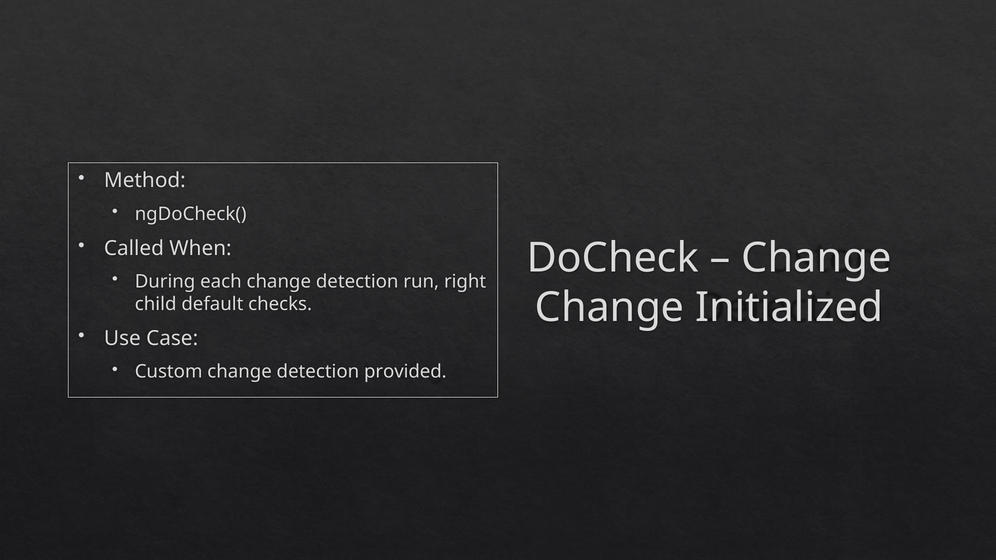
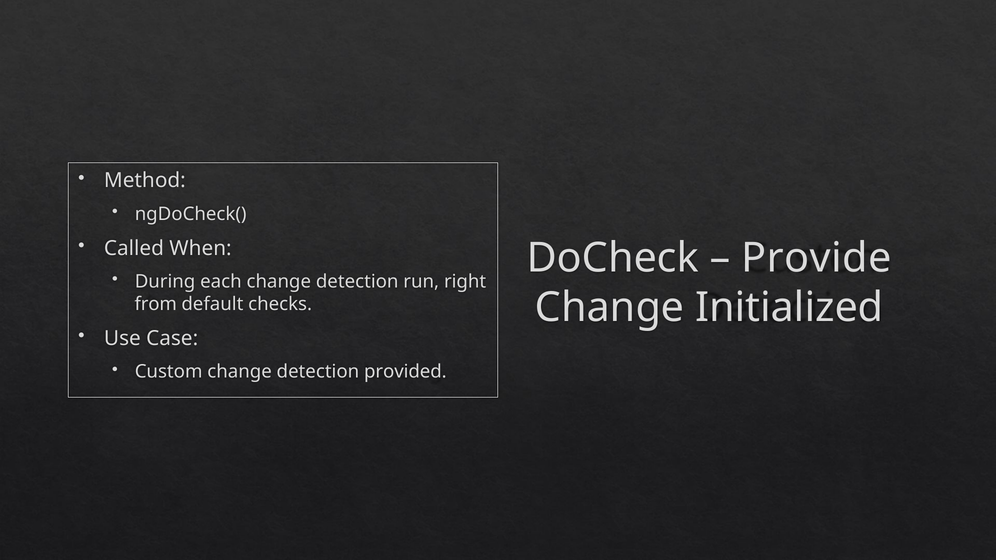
Change at (816, 258): Change -> Provide
child: child -> from
